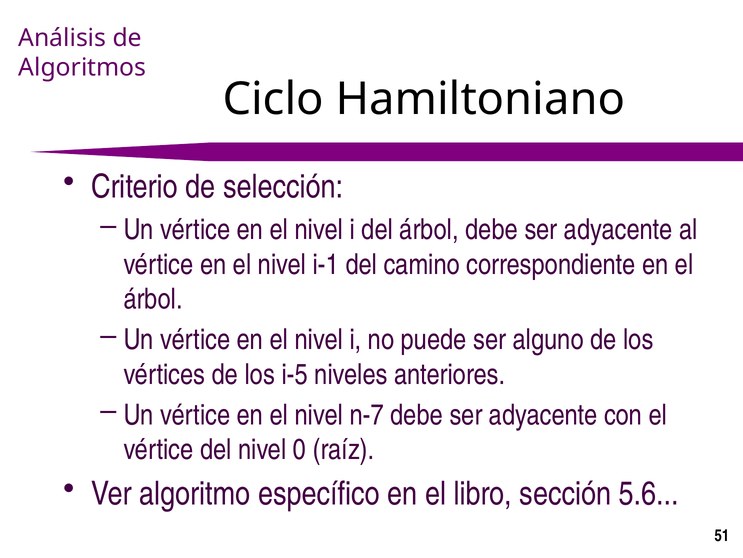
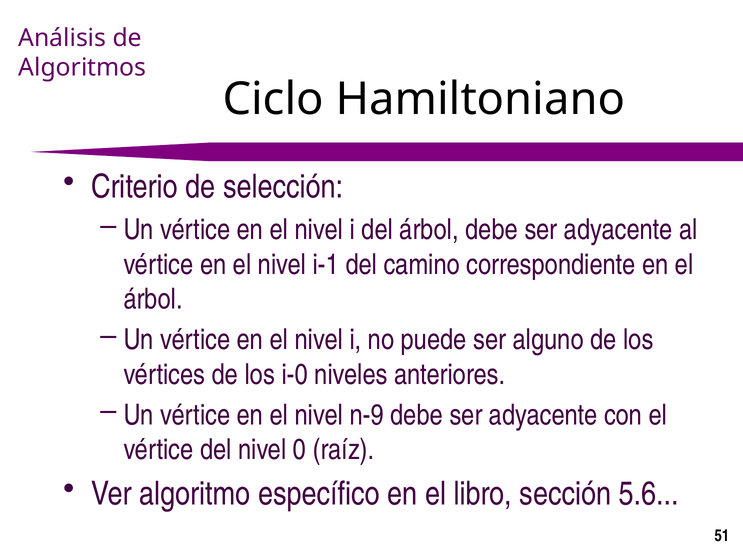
i-5: i-5 -> i-0
n-7: n-7 -> n-9
